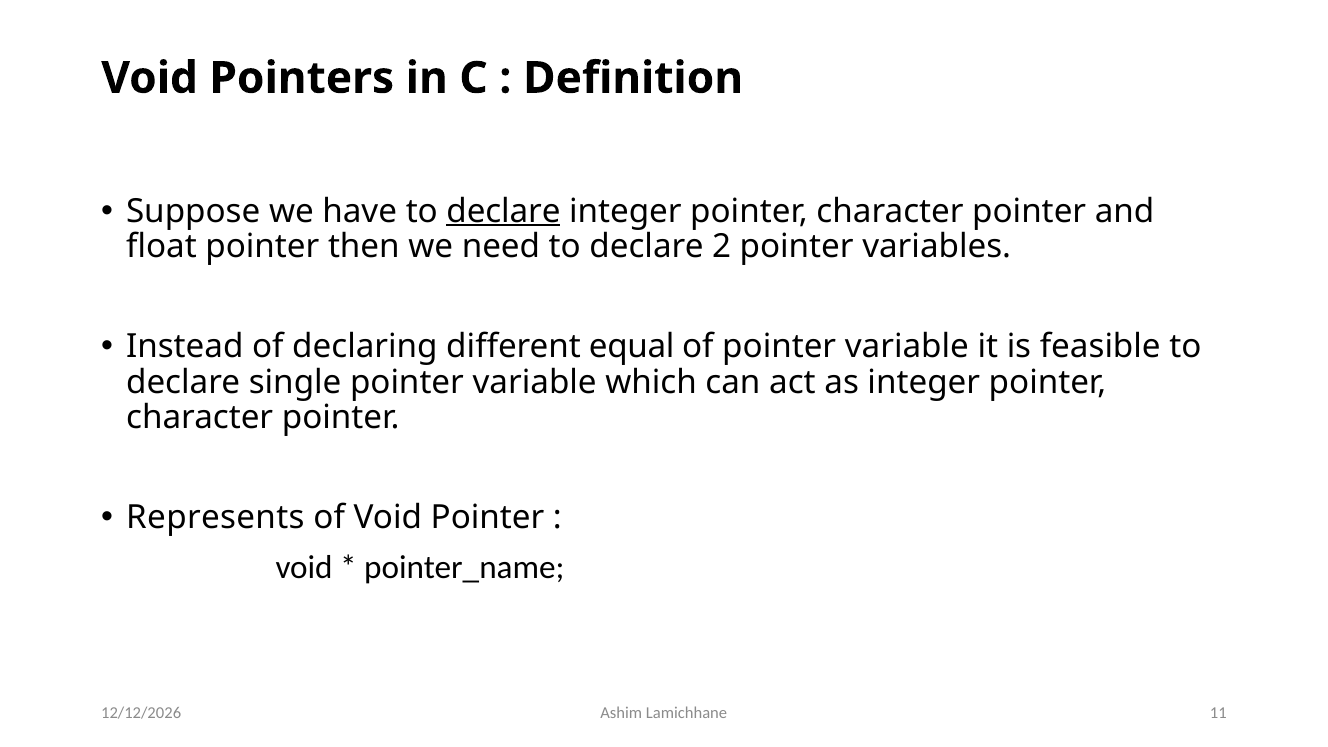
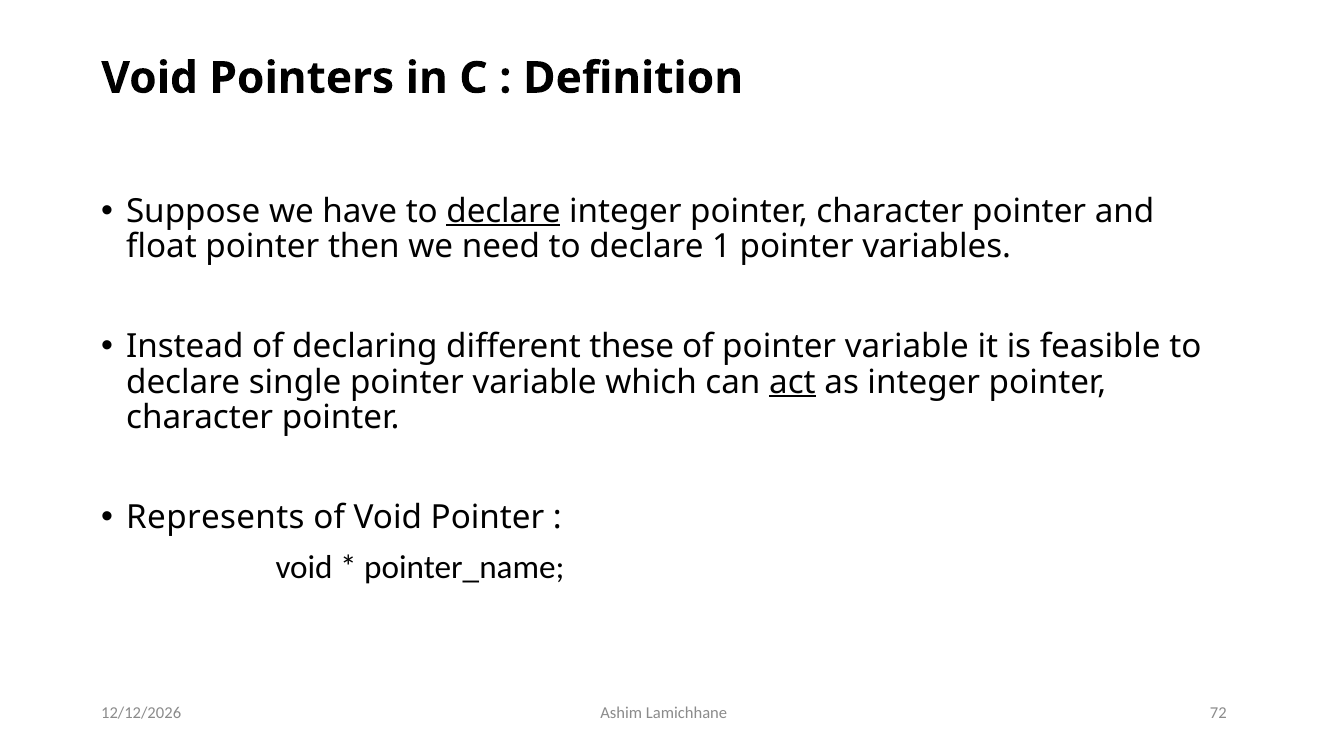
2: 2 -> 1
equal: equal -> these
act underline: none -> present
11: 11 -> 72
